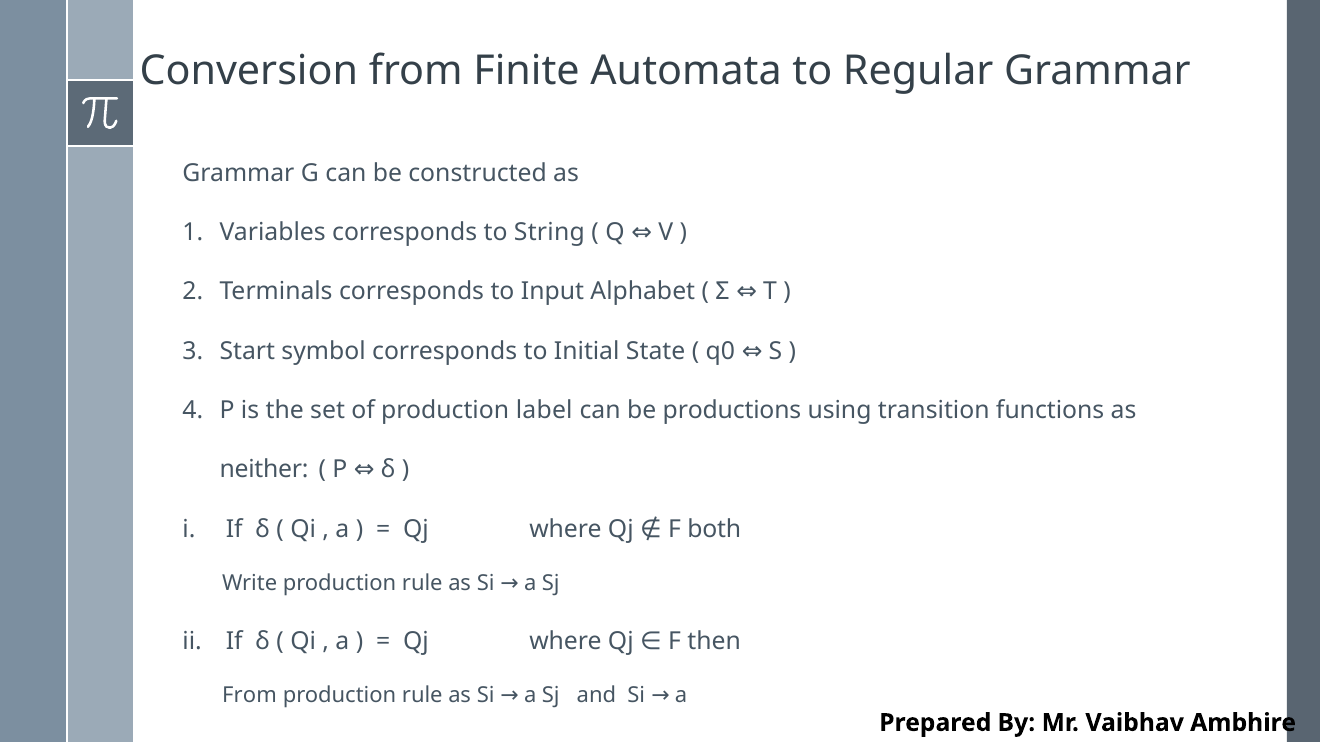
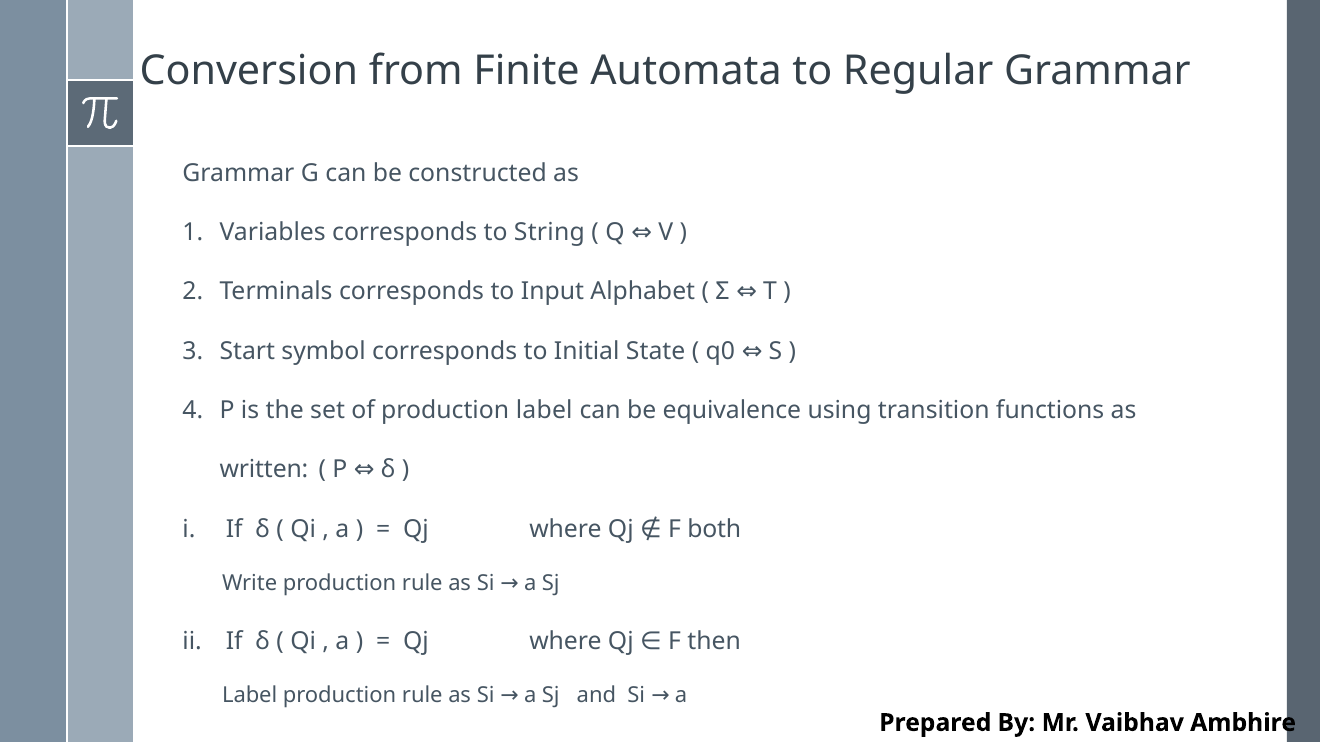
productions: productions -> equivalence
neither: neither -> written
From at (250, 696): From -> Label
